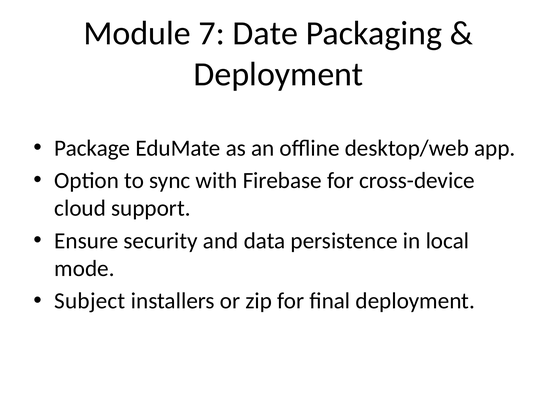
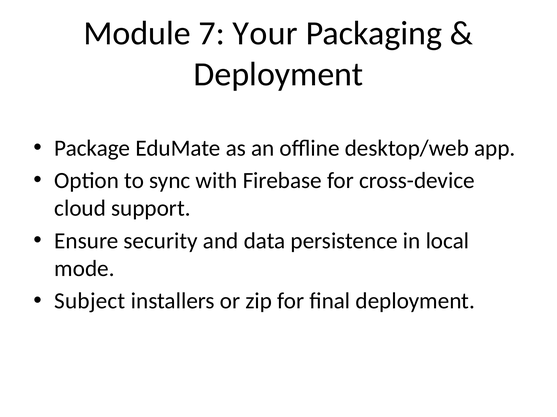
Date: Date -> Your
